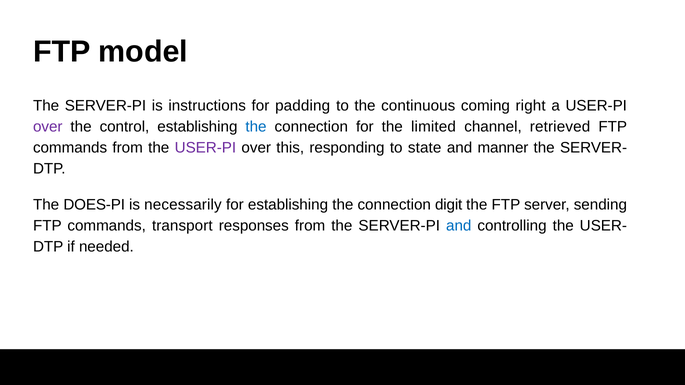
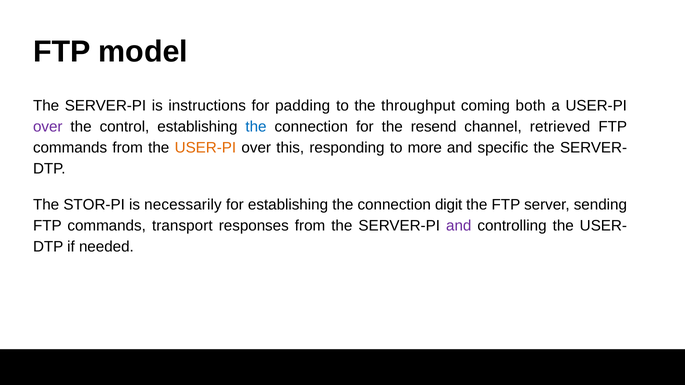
continuous: continuous -> throughput
right: right -> both
limited: limited -> resend
USER-PI at (205, 148) colour: purple -> orange
state: state -> more
manner: manner -> specific
DOES-PI: DOES-PI -> STOR-PI
and at (459, 226) colour: blue -> purple
